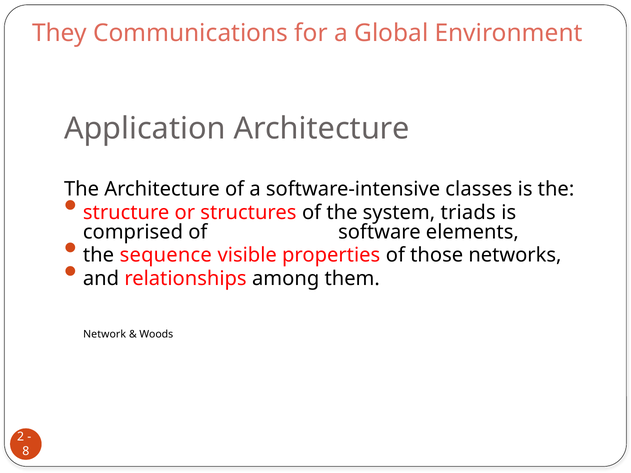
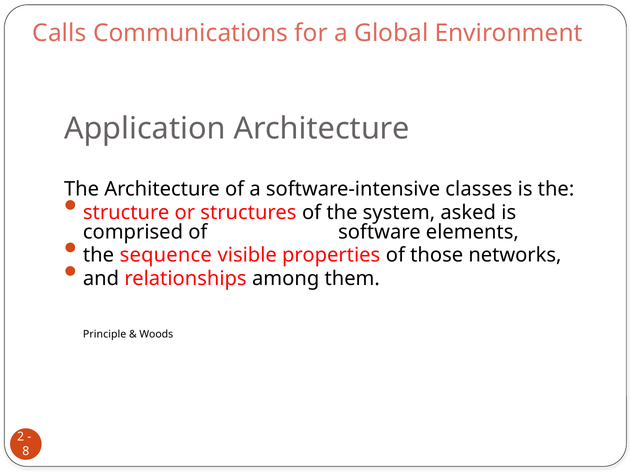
They: They -> Calls
triads: triads -> asked
Network: Network -> Principle
